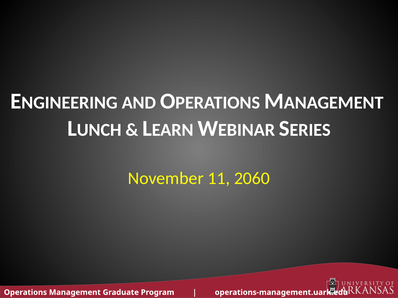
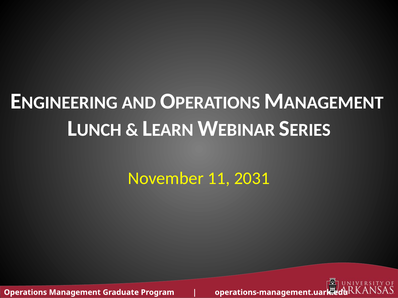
2060: 2060 -> 2031
